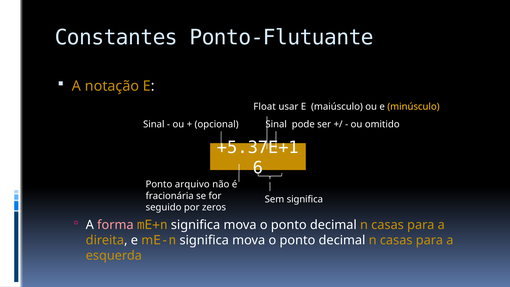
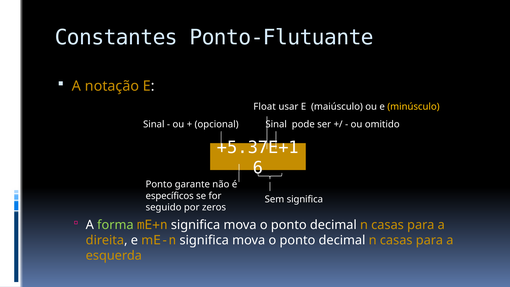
arquivo: arquivo -> garante
fracionária: fracionária -> específicos
forma colour: pink -> light green
